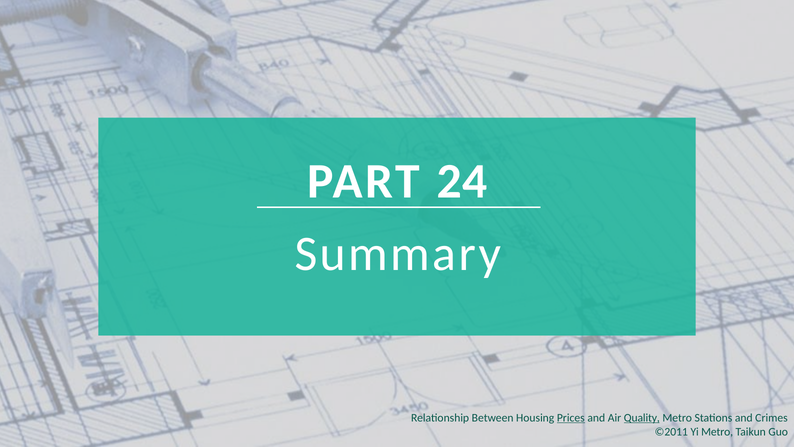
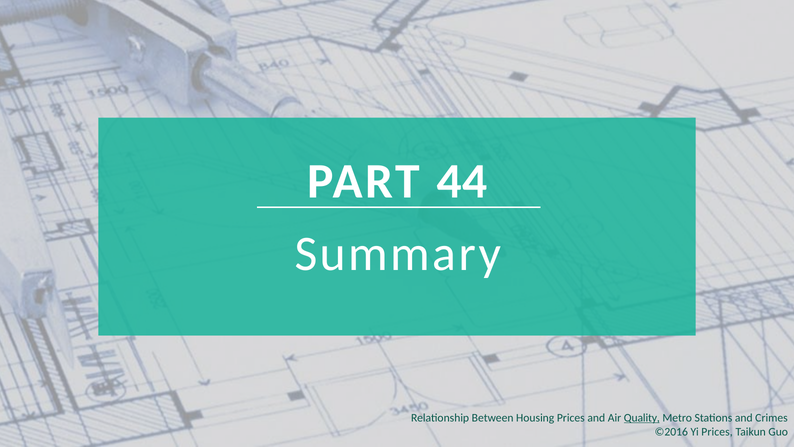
24: 24 -> 44
Prices at (571, 418) underline: present -> none
©2011: ©2011 -> ©2016
Yi Metro: Metro -> Prices
